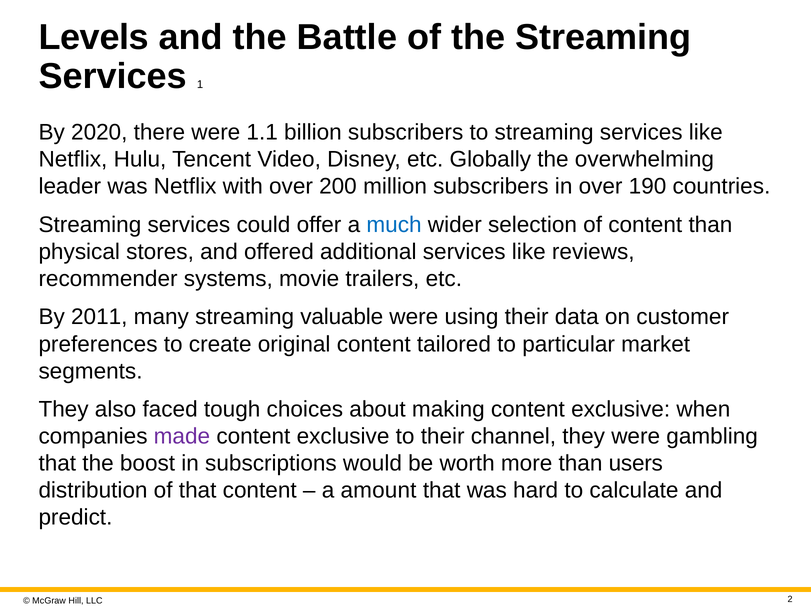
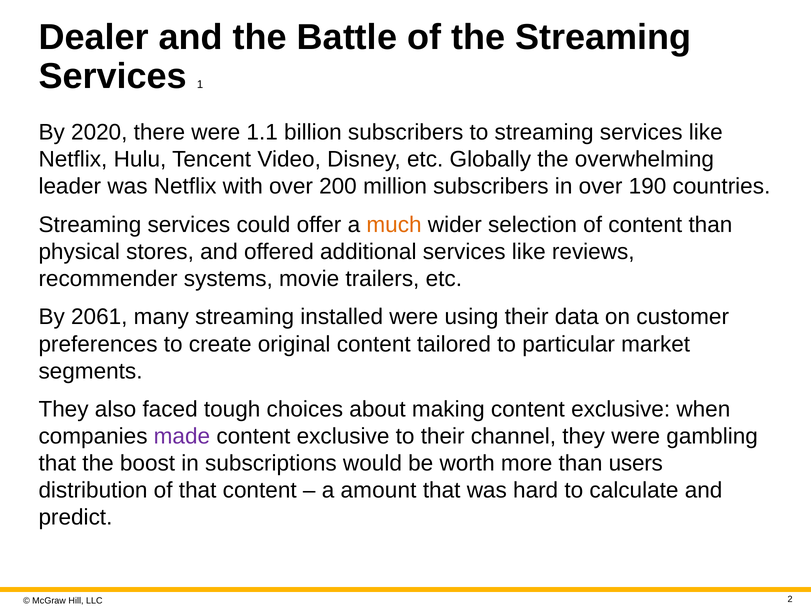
Levels: Levels -> Dealer
much colour: blue -> orange
2011: 2011 -> 2061
valuable: valuable -> installed
